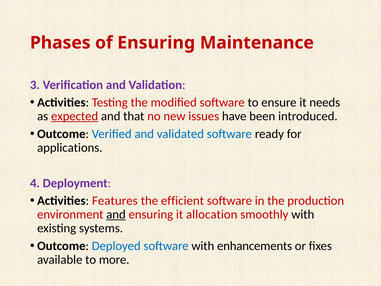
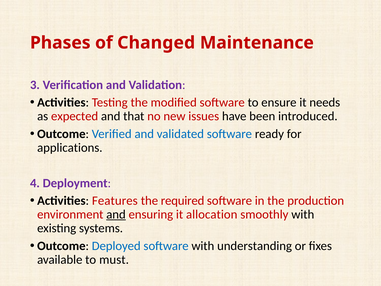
of Ensuring: Ensuring -> Changed
expected underline: present -> none
efficient: efficient -> required
enhancements: enhancements -> understanding
more: more -> must
